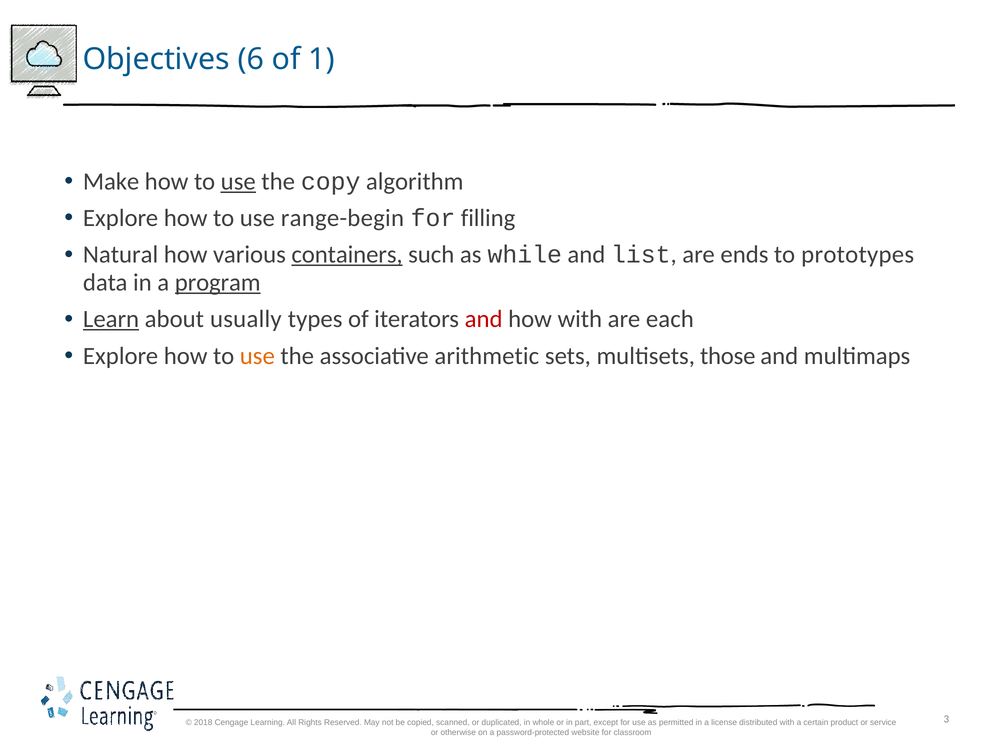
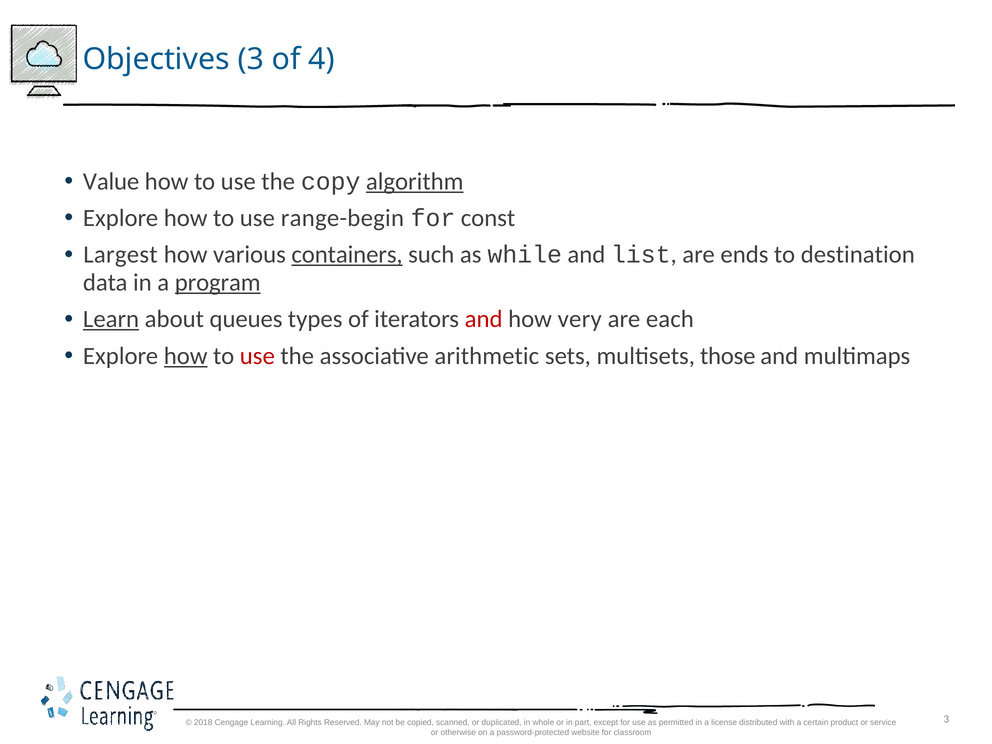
Objectives 6: 6 -> 3
1: 1 -> 4
Make: Make -> Value
use at (238, 181) underline: present -> none
algorithm underline: none -> present
filling: filling -> const
Natural: Natural -> Largest
prototypes: prototypes -> destination
usually: usually -> queues
how with: with -> very
how at (186, 356) underline: none -> present
use at (257, 356) colour: orange -> red
